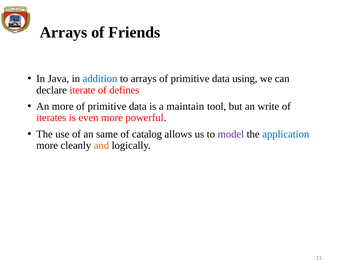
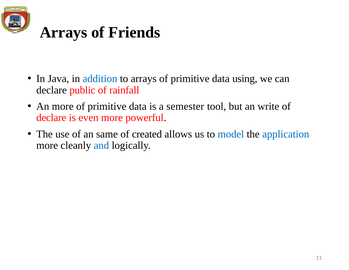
iterate: iterate -> public
defines: defines -> rainfall
maintain: maintain -> semester
iterates at (51, 118): iterates -> declare
catalog: catalog -> created
model colour: purple -> blue
and colour: orange -> blue
